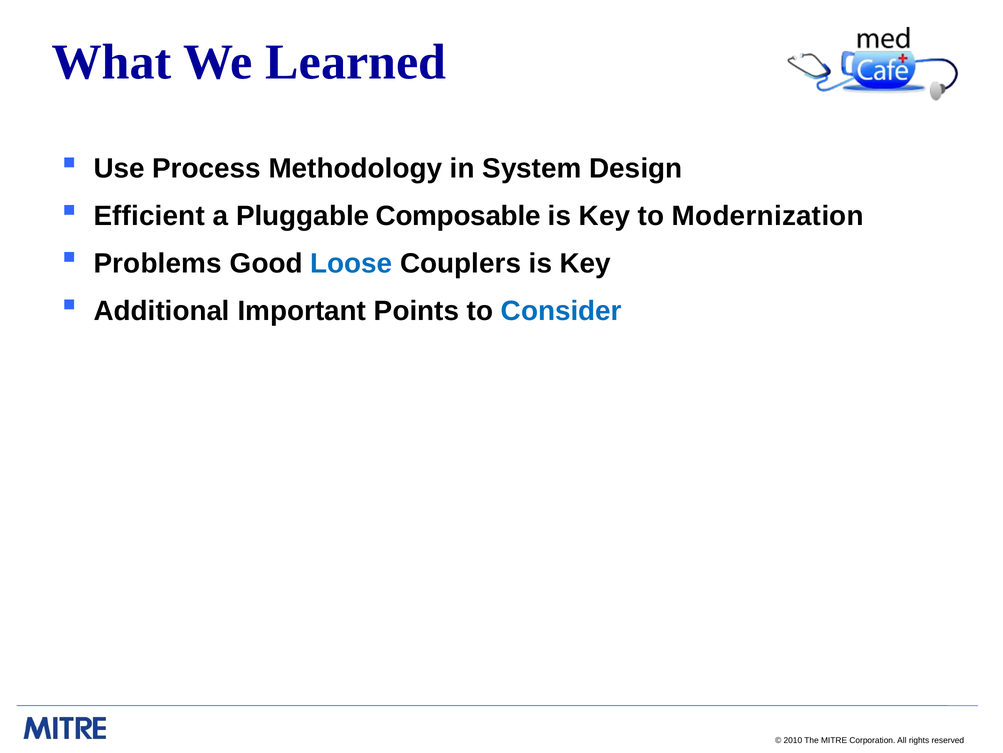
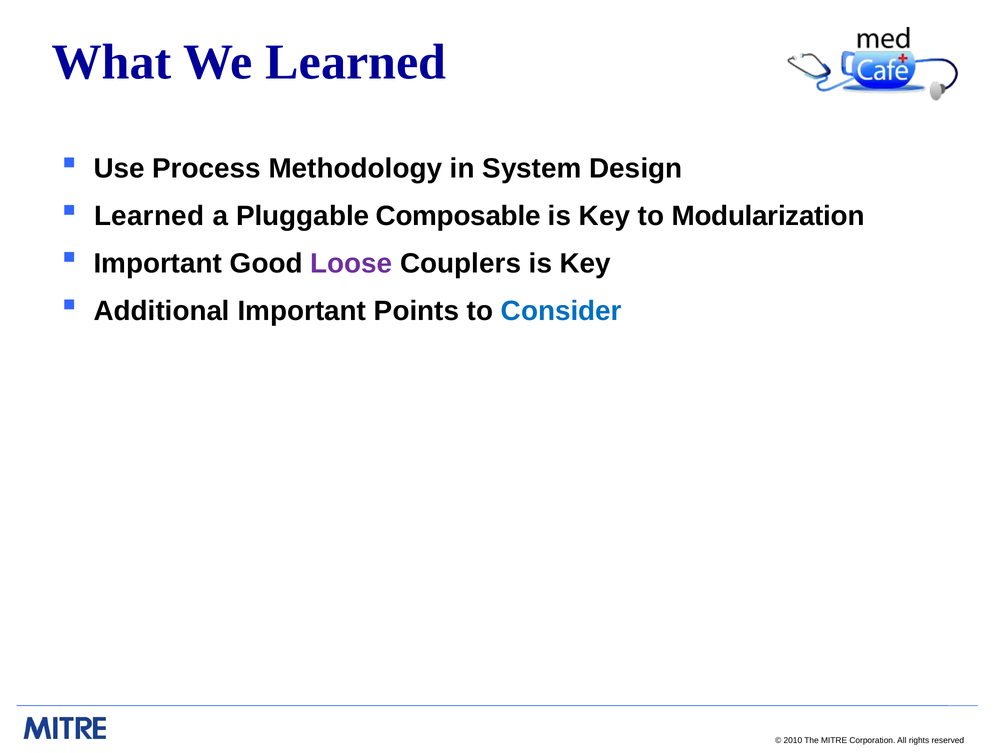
Efficient at (149, 216): Efficient -> Learned
Modernization: Modernization -> Modularization
Problems at (158, 263): Problems -> Important
Loose colour: blue -> purple
